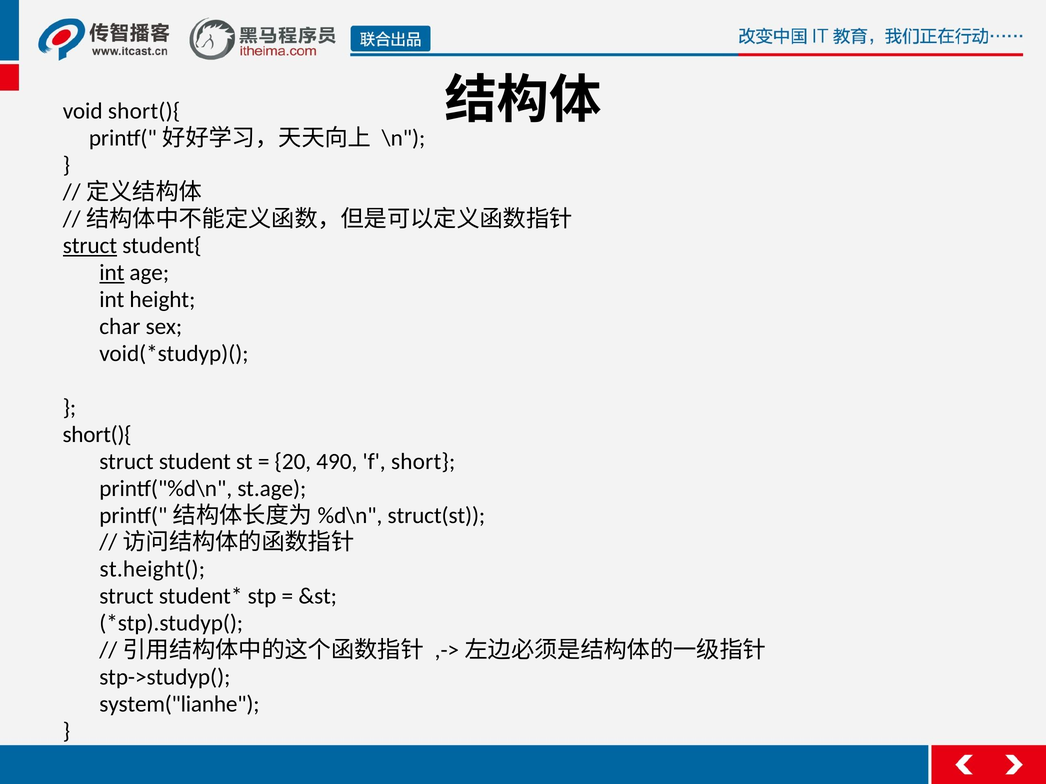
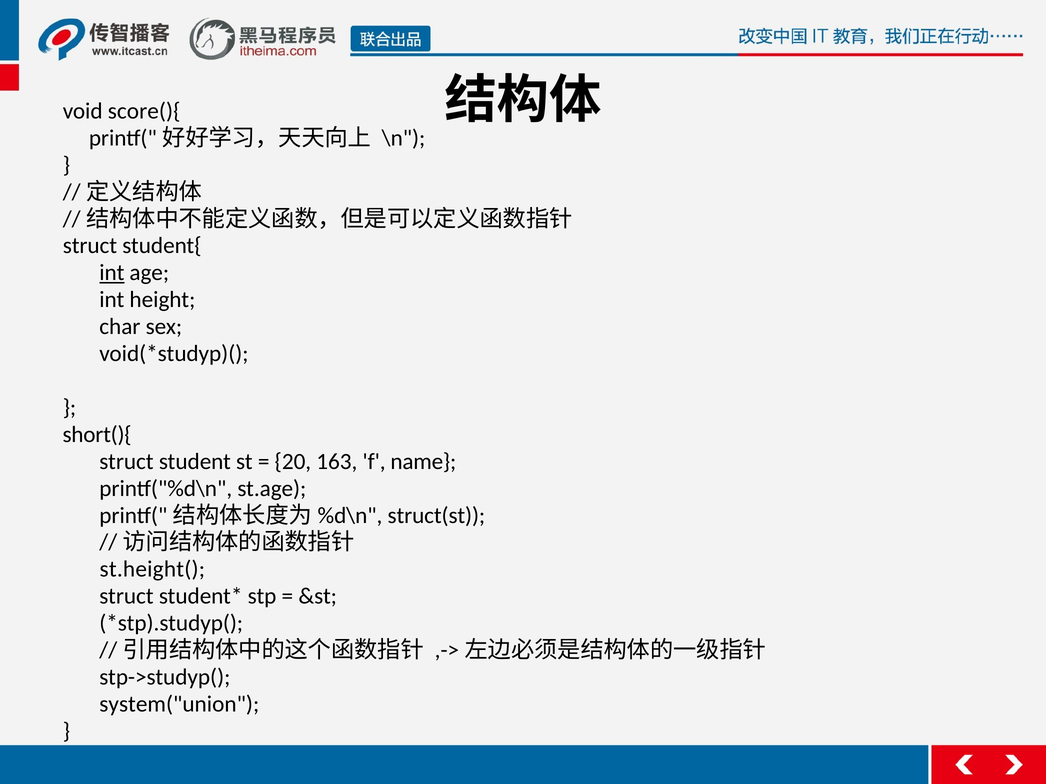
void short(){: short(){ -> score(){
struct at (90, 246) underline: present -> none
490: 490 -> 163
short: short -> name
system("lianhe: system("lianhe -> system("union
